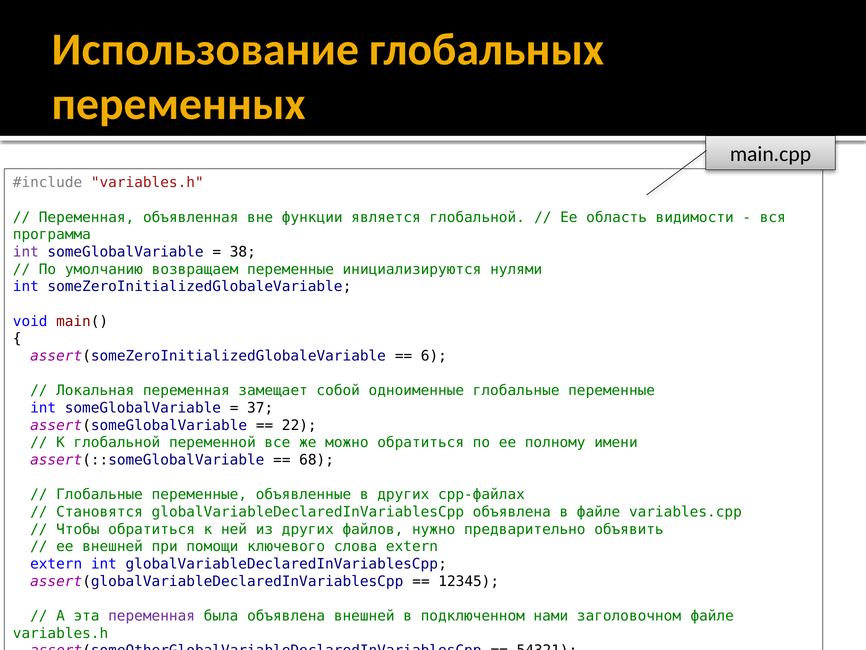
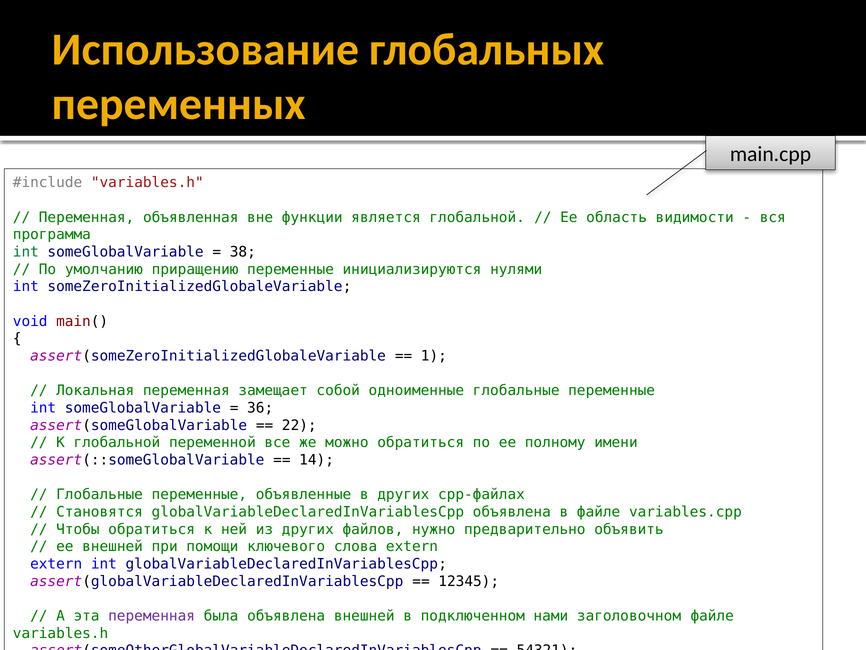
int at (26, 252) colour: purple -> green
возвращаем: возвращаем -> приращению
6: 6 -> 1
37: 37 -> 36
68: 68 -> 14
